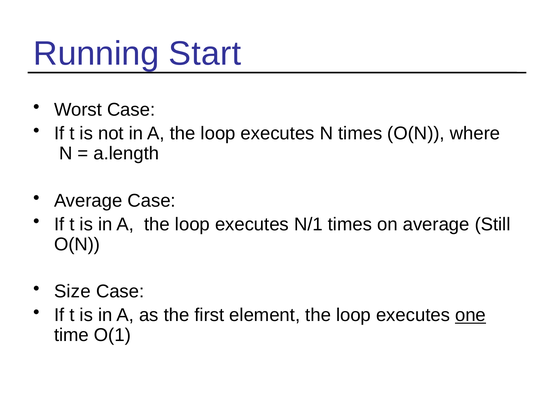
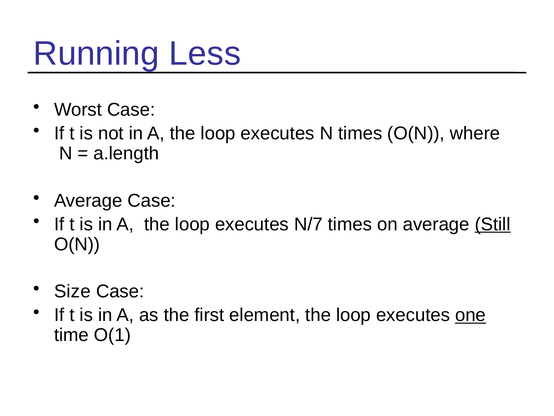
Start: Start -> Less
N/1: N/1 -> N/7
Still underline: none -> present
